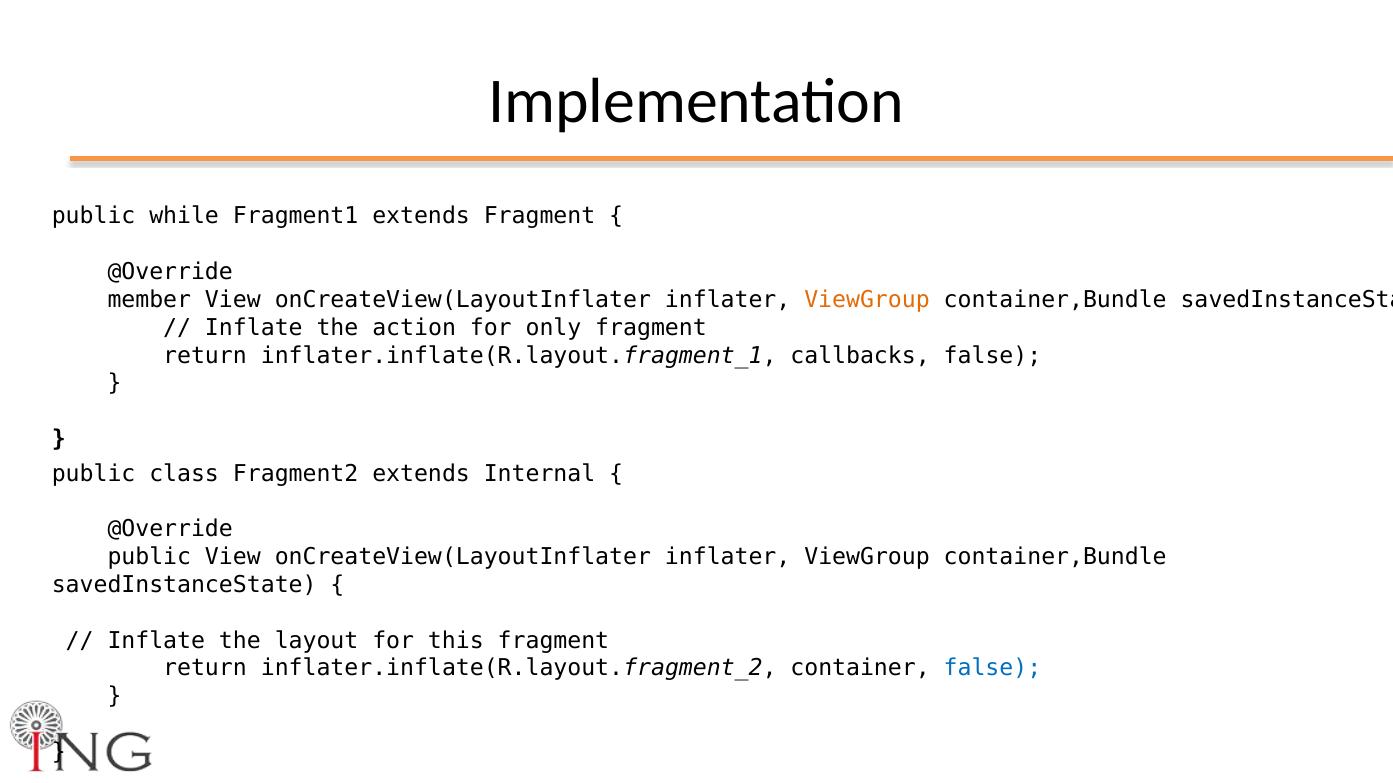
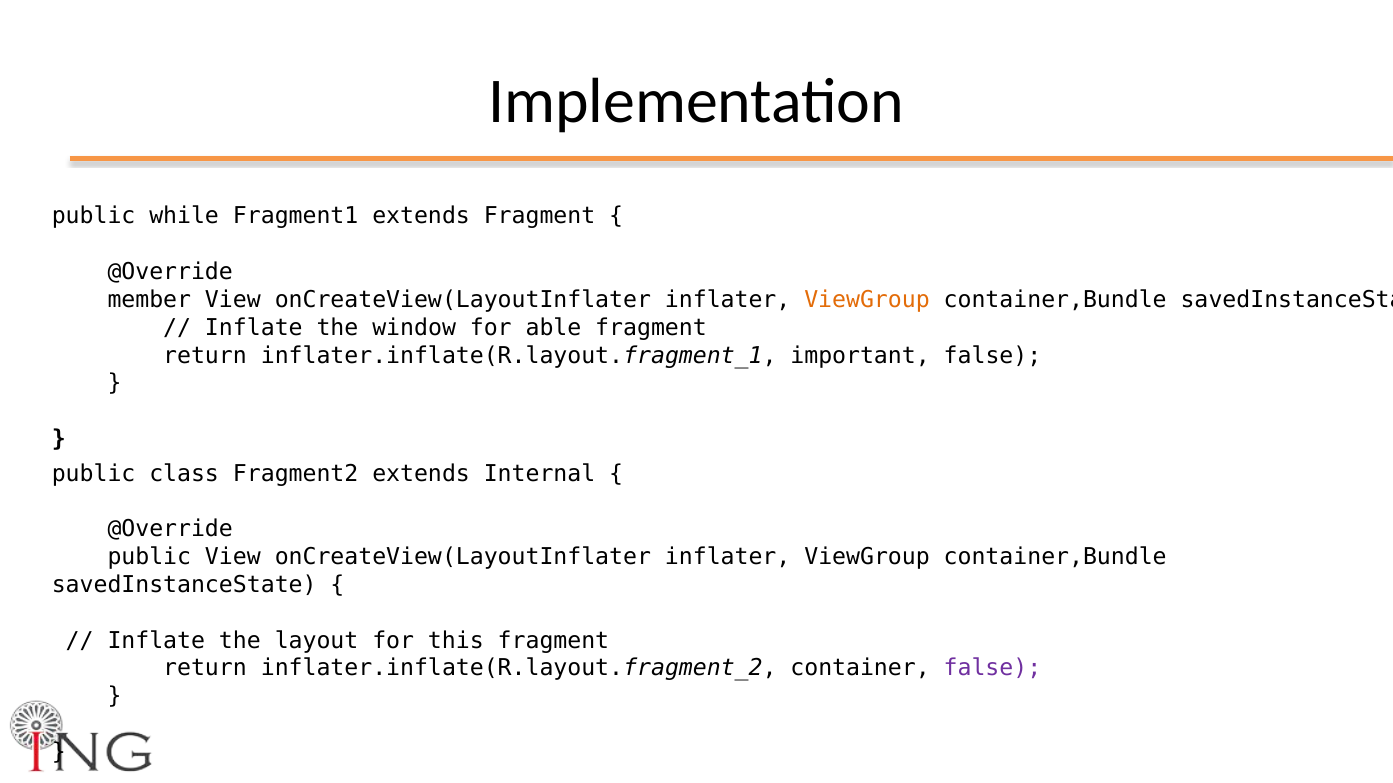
action: action -> window
only: only -> able
callbacks: callbacks -> important
false at (992, 669) colour: blue -> purple
